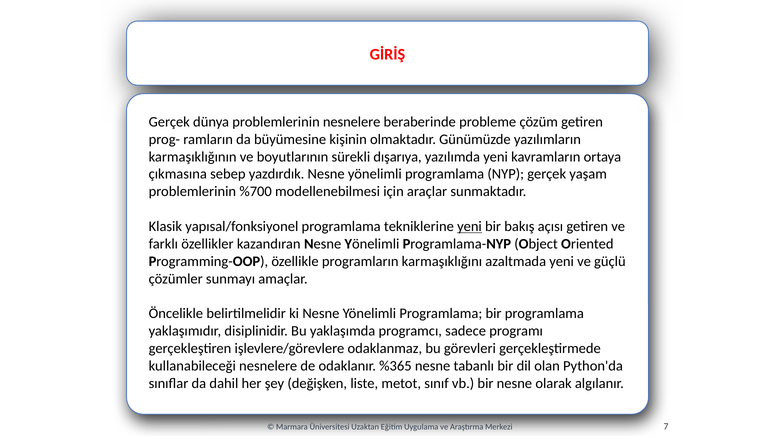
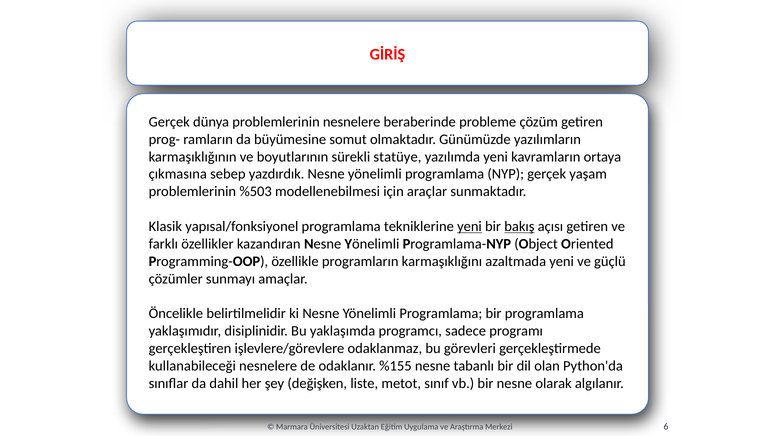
kişinin: kişinin -> somut
dışarıya: dışarıya -> statüye
%700: %700 -> %503
bakış underline: none -> present
%365: %365 -> %155
7: 7 -> 6
